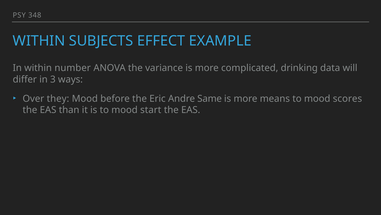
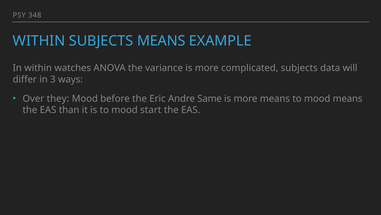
SUBJECTS EFFECT: EFFECT -> MEANS
number: number -> watches
complicated drinking: drinking -> subjects
mood scores: scores -> means
